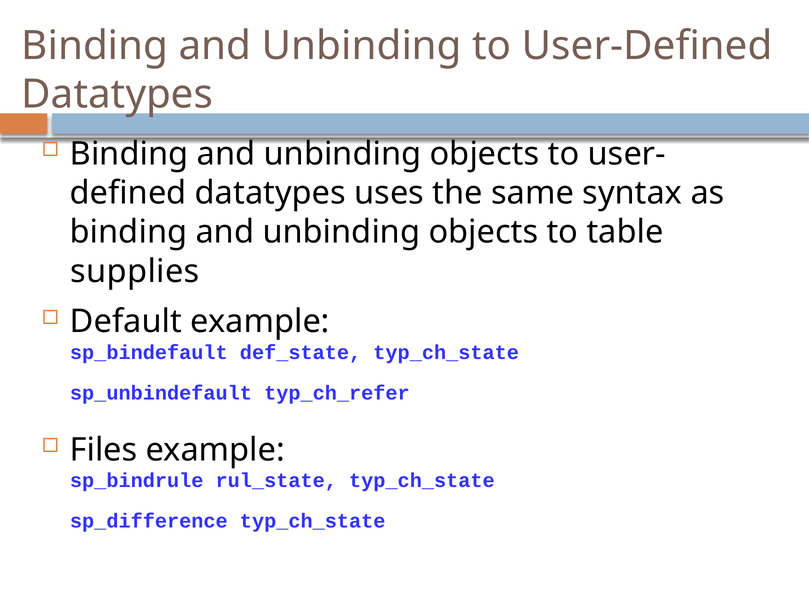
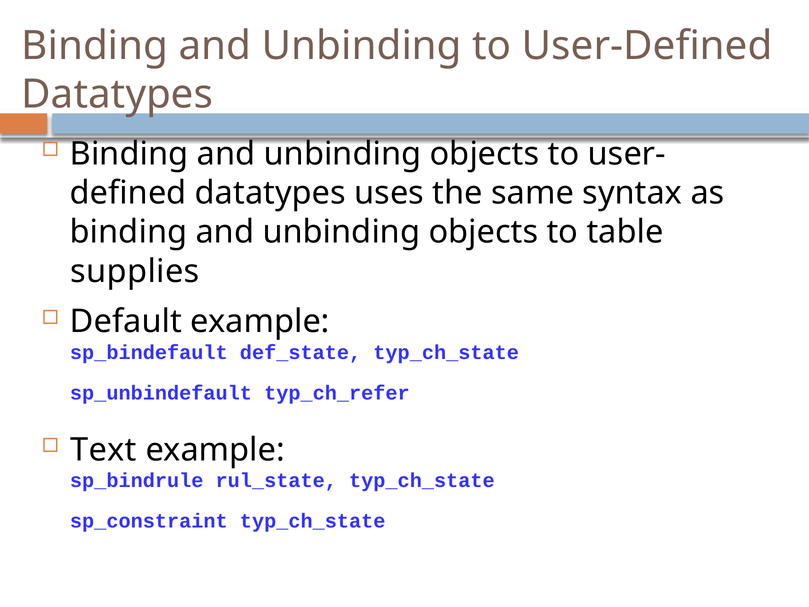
Files: Files -> Text
sp_difference: sp_difference -> sp_constraint
